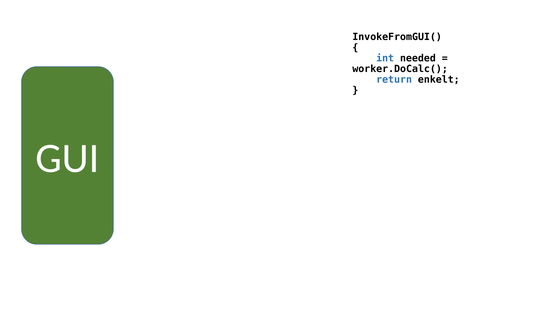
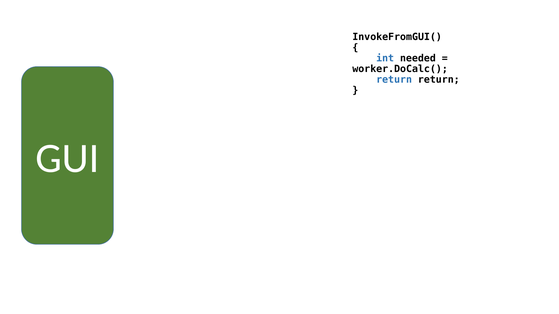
return enkelt: enkelt -> return
